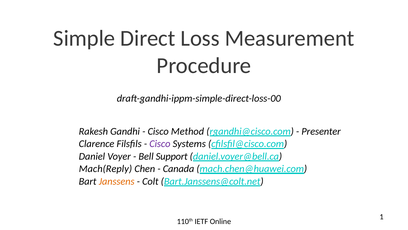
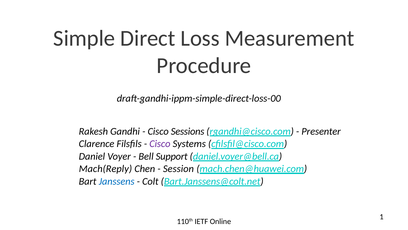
Method: Method -> Sessions
Canada: Canada -> Session
Janssens colour: orange -> blue
